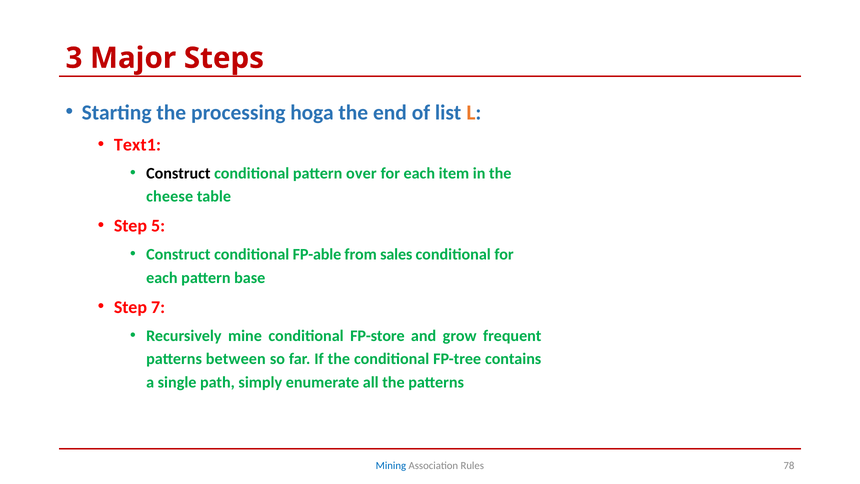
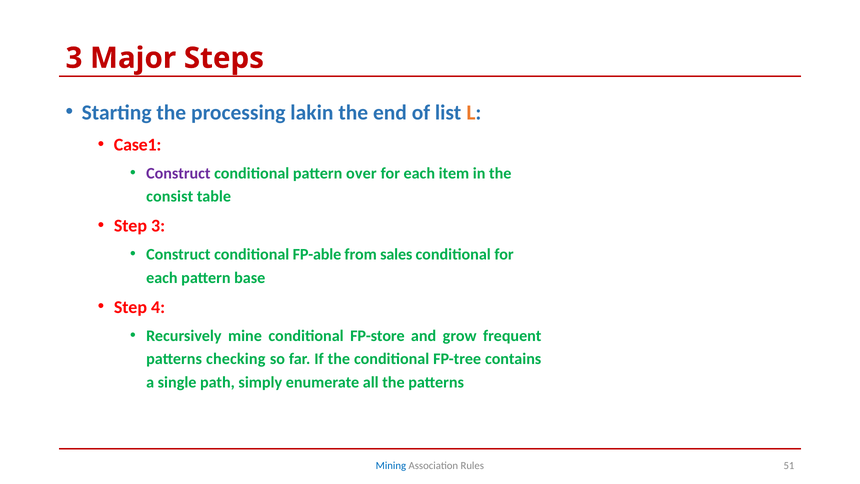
hoga: hoga -> lakin
Text1: Text1 -> Case1
Construct at (178, 173) colour: black -> purple
cheese: cheese -> consist
Step 5: 5 -> 3
7: 7 -> 4
between: between -> checking
78: 78 -> 51
